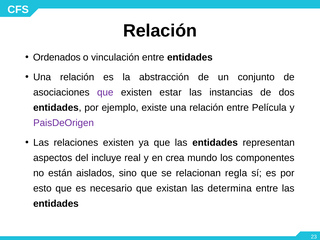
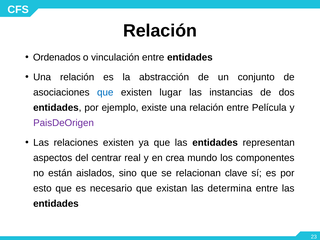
que at (105, 92) colour: purple -> blue
estar: estar -> lugar
incluye: incluye -> centrar
regla: regla -> clave
